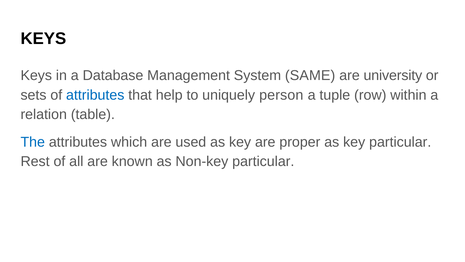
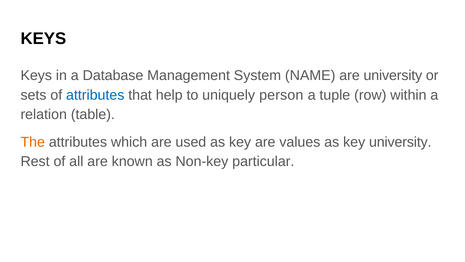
SAME: SAME -> NAME
The colour: blue -> orange
proper: proper -> values
key particular: particular -> university
